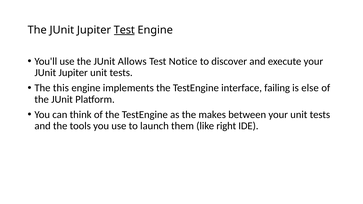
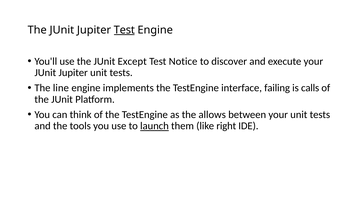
Allows: Allows -> Except
this: this -> line
else: else -> calls
makes: makes -> allows
launch underline: none -> present
